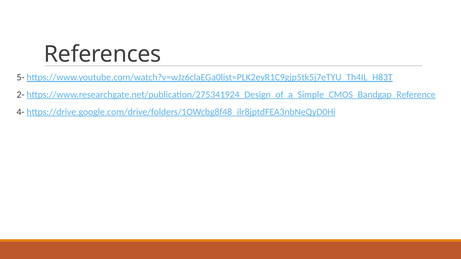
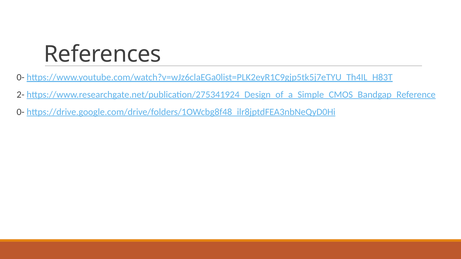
5- at (21, 77): 5- -> 0-
4- at (21, 112): 4- -> 0-
